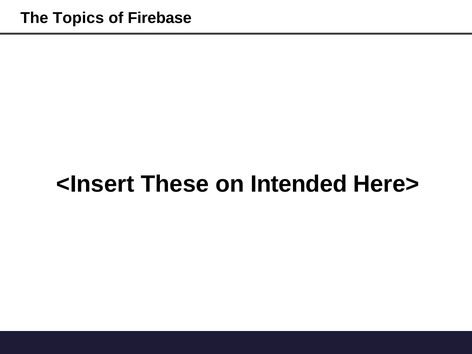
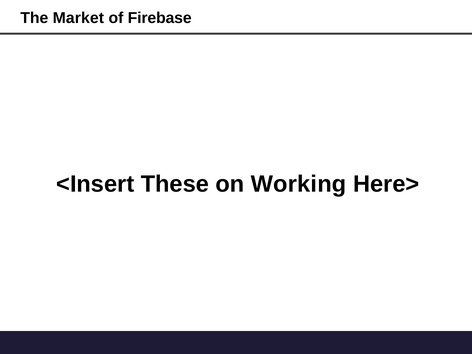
Topics: Topics -> Market
Intended: Intended -> Working
